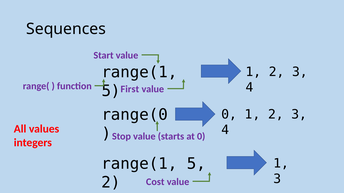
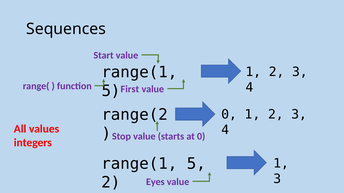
range(0: range(0 -> range(2
Cost: Cost -> Eyes
